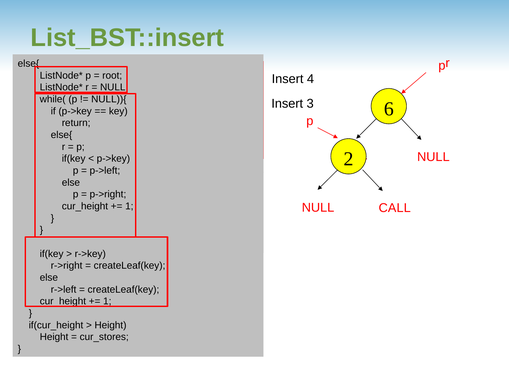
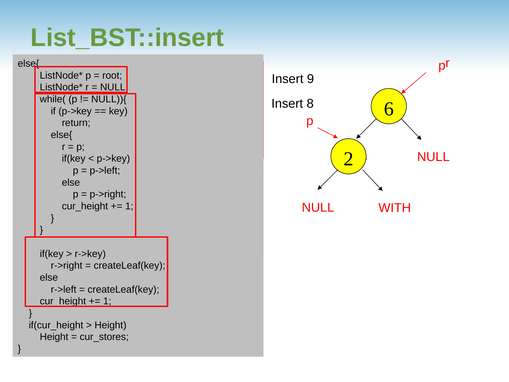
4: 4 -> 9
3: 3 -> 8
CALL: CALL -> WITH
